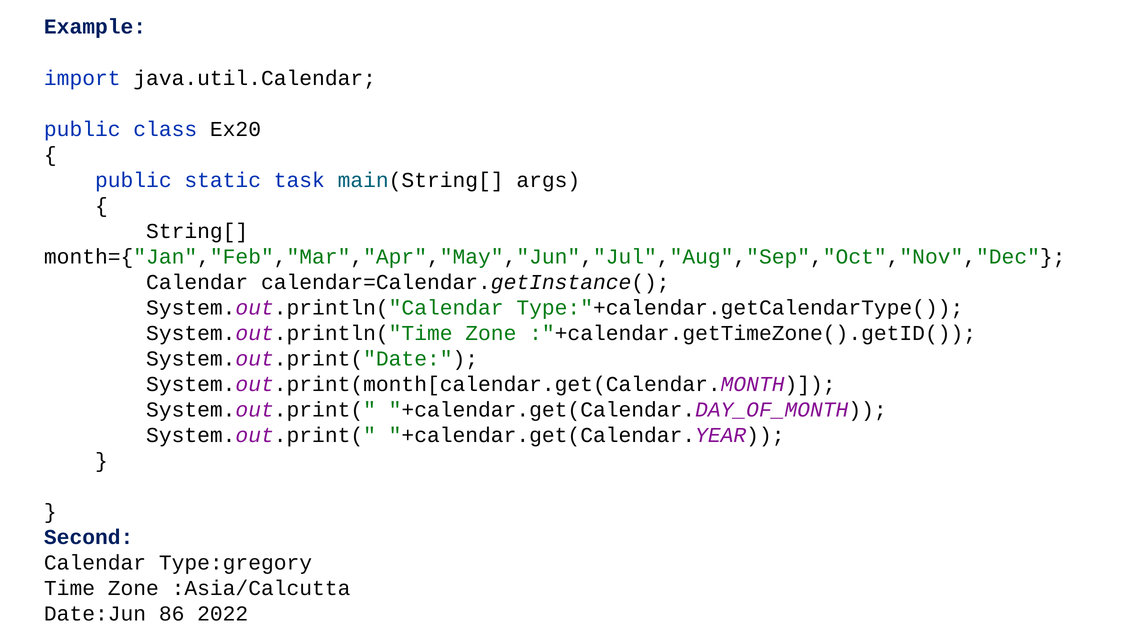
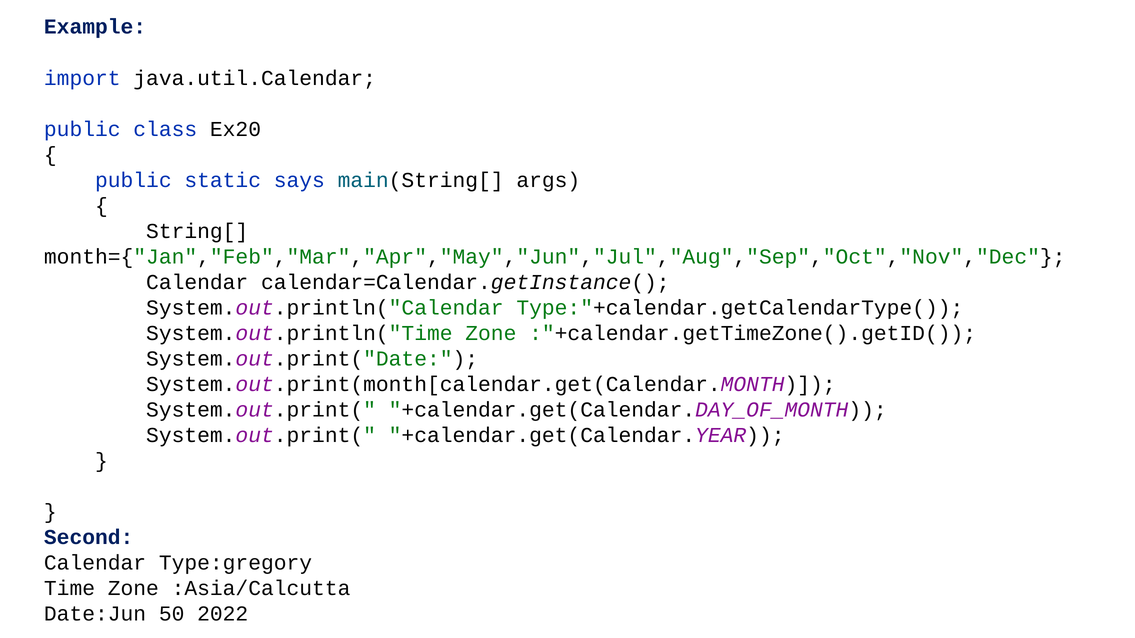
task: task -> says
86: 86 -> 50
